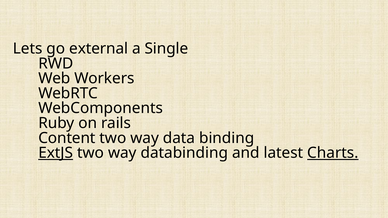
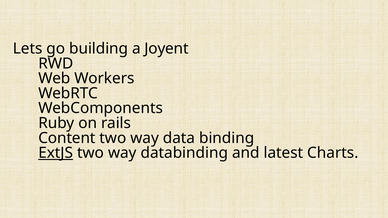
external: external -> building
Single: Single -> Joyent
Charts underline: present -> none
